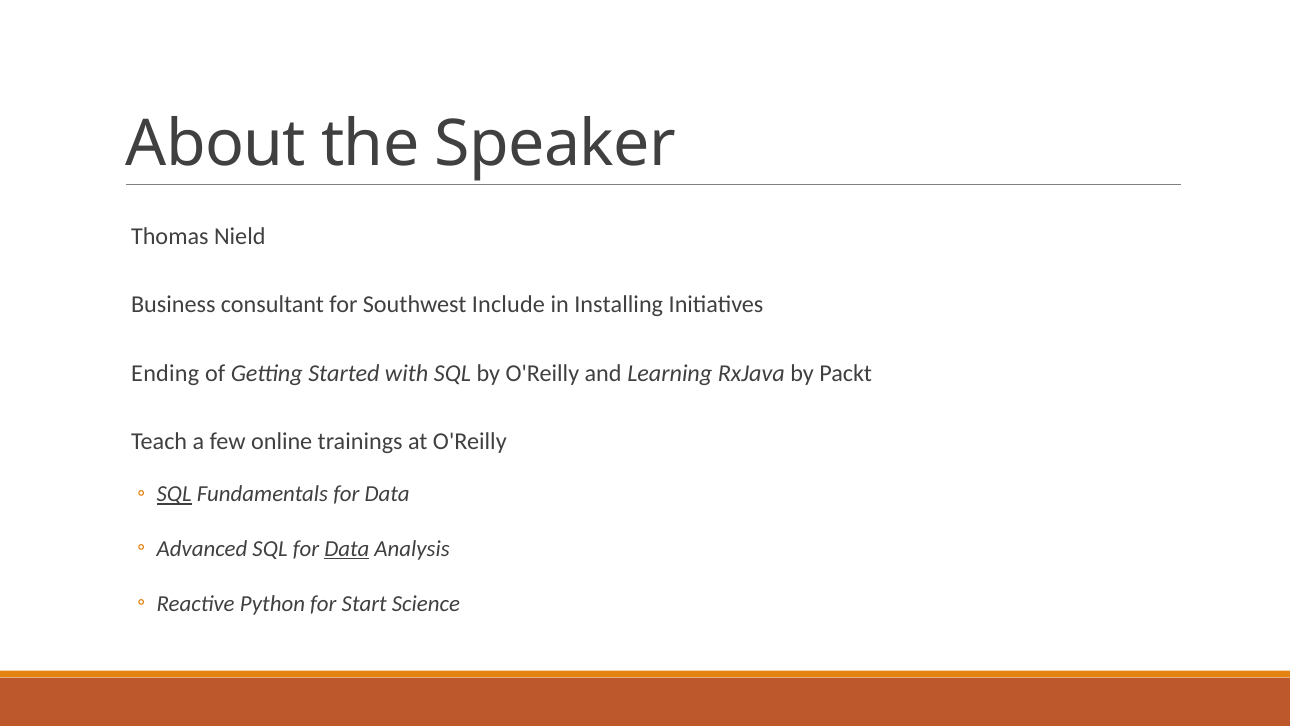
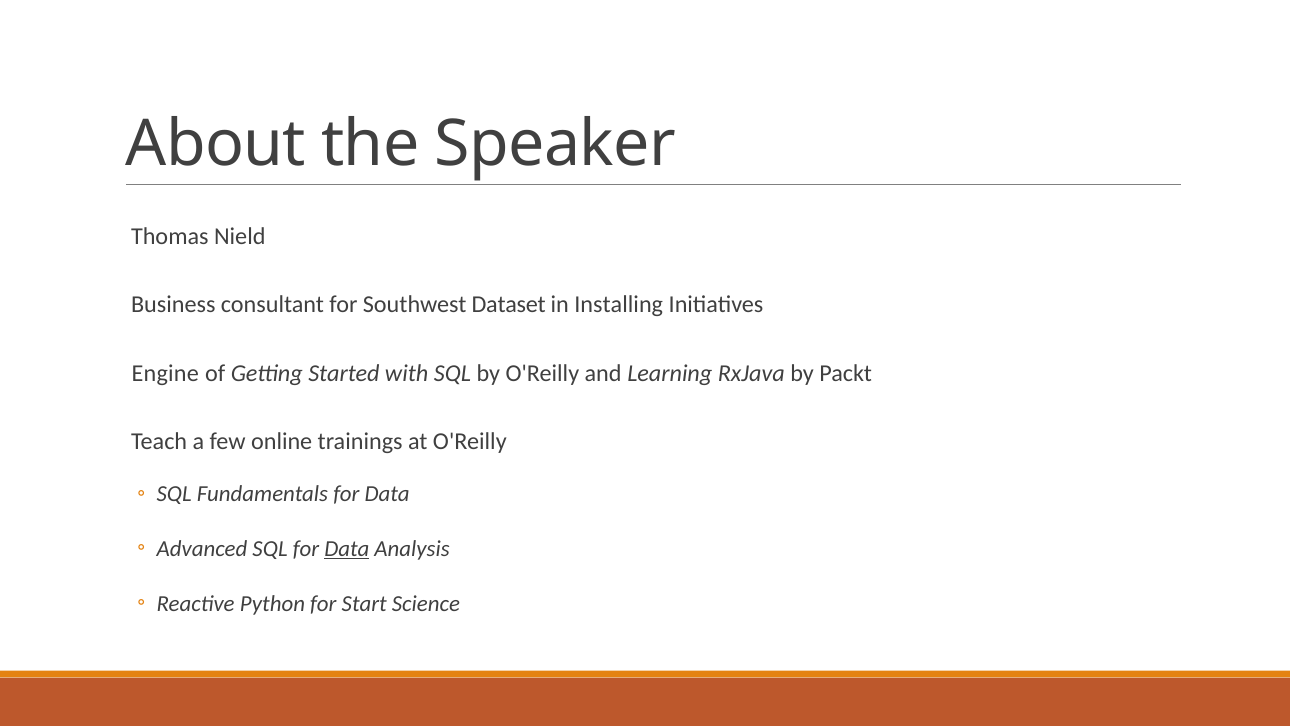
Include: Include -> Dataset
Ending: Ending -> Engine
SQL at (174, 494) underline: present -> none
